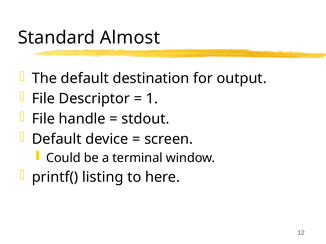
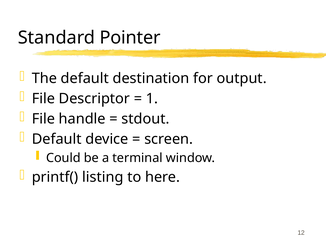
Almost: Almost -> Pointer
